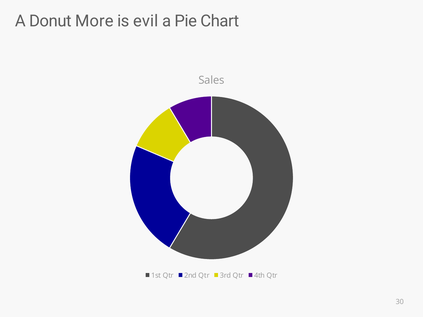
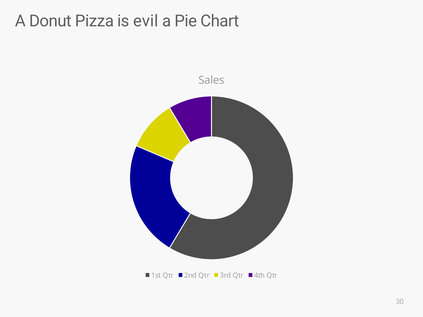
More: More -> Pizza
